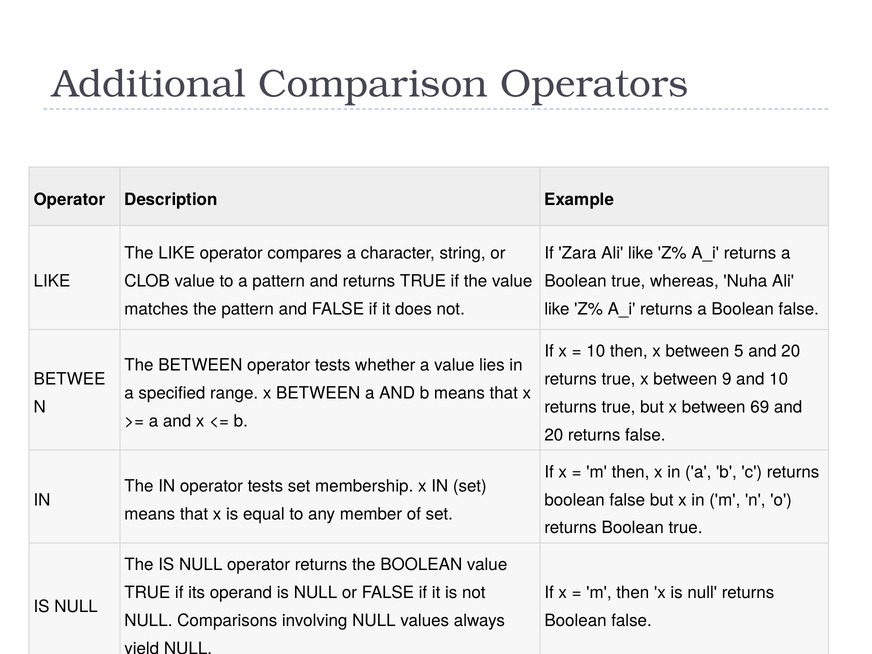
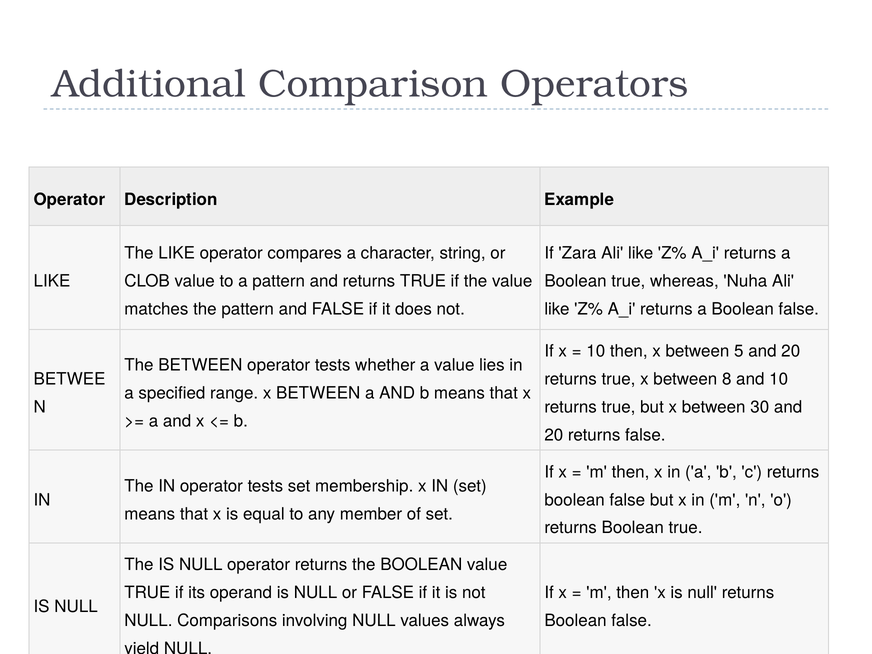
9: 9 -> 8
69: 69 -> 30
